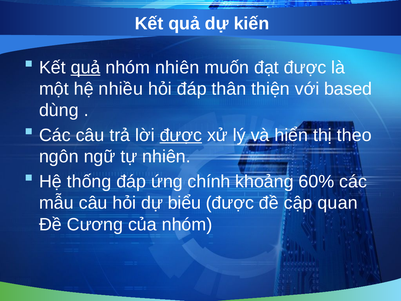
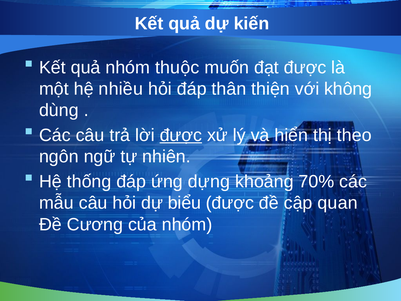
quả at (86, 67) underline: present -> none
nhóm nhiên: nhiên -> thuộc
based: based -> không
chính: chính -> dựng
60%: 60% -> 70%
